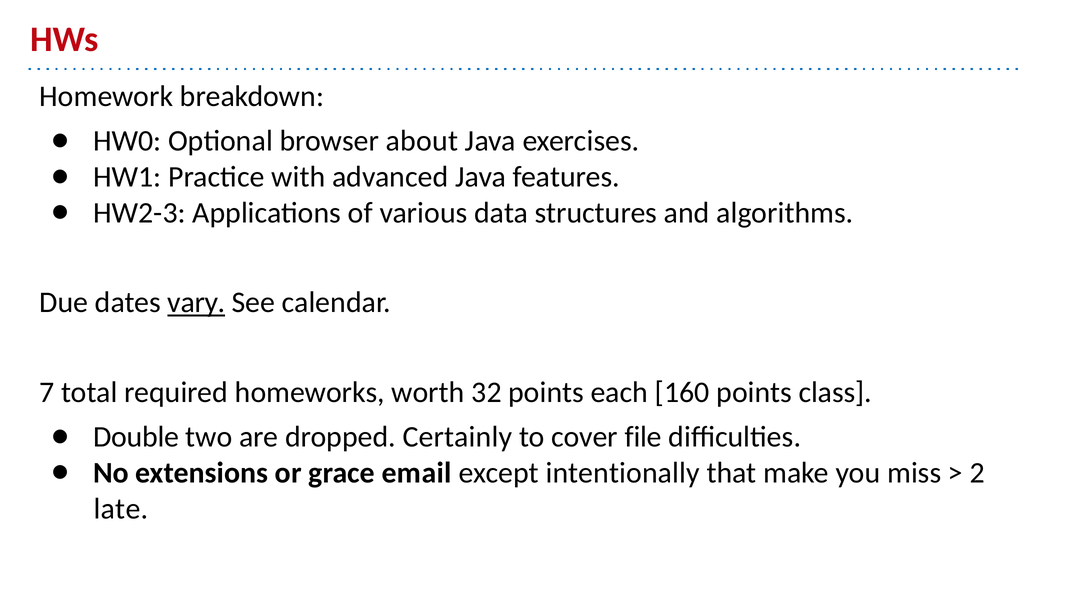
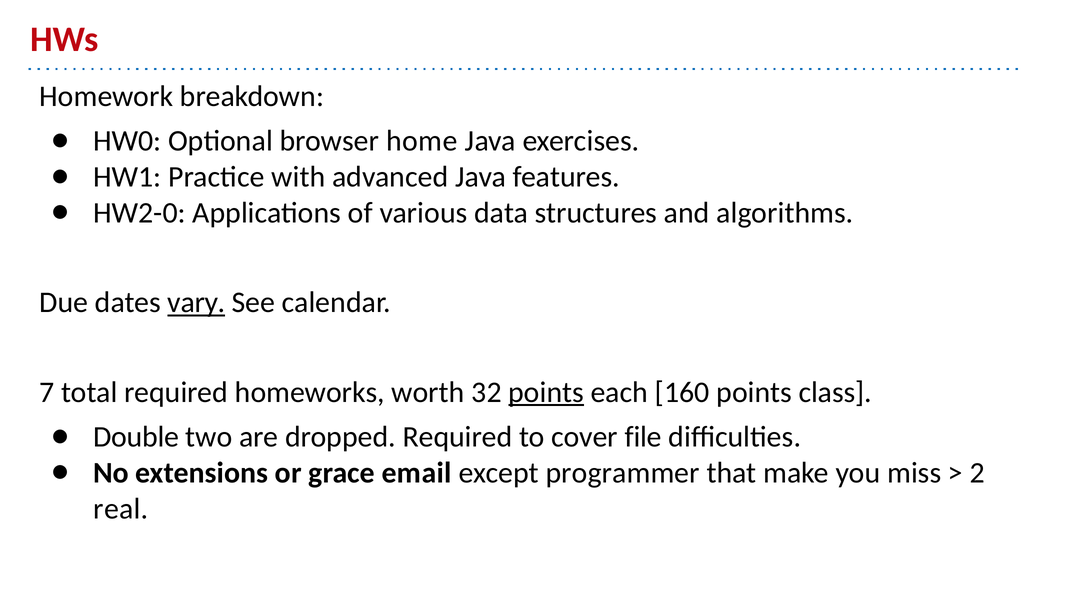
about: about -> home
HW2-3: HW2-3 -> HW2-0
points at (546, 392) underline: none -> present
dropped Certainly: Certainly -> Required
intentionally: intentionally -> programmer
late: late -> real
